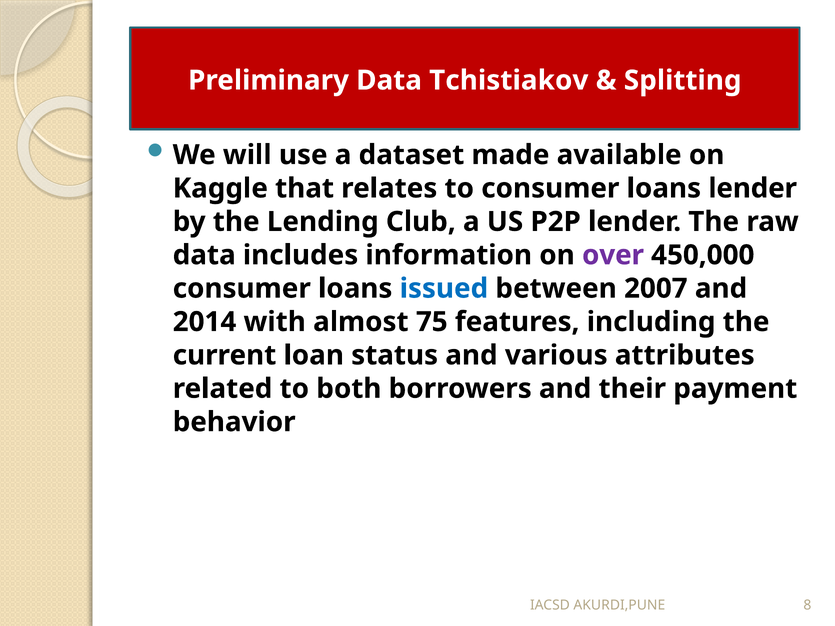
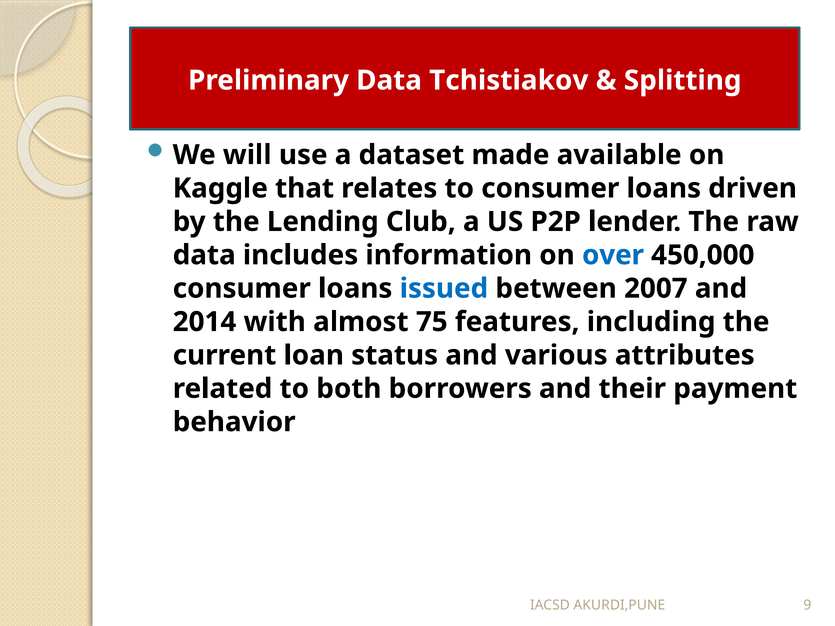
loans lender: lender -> driven
over colour: purple -> blue
8: 8 -> 9
